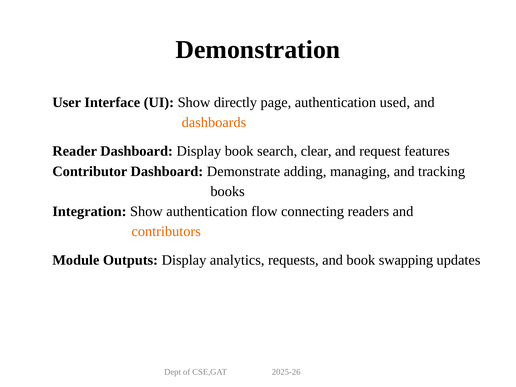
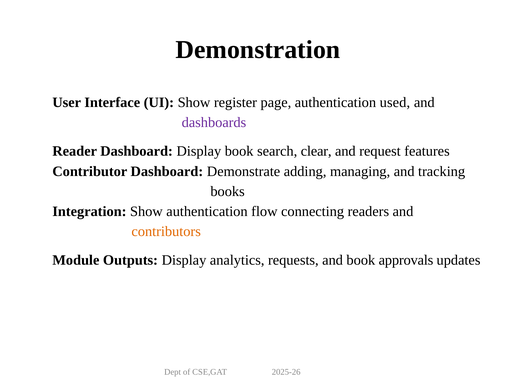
directly: directly -> register
dashboards colour: orange -> purple
swapping: swapping -> approvals
